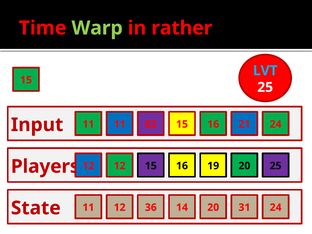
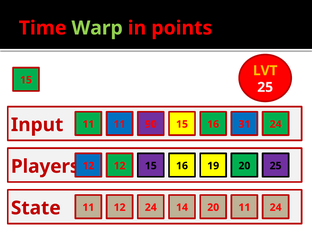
rather: rather -> points
LVT colour: light blue -> yellow
62: 62 -> 90
21: 21 -> 31
12 36: 36 -> 24
20 31: 31 -> 11
